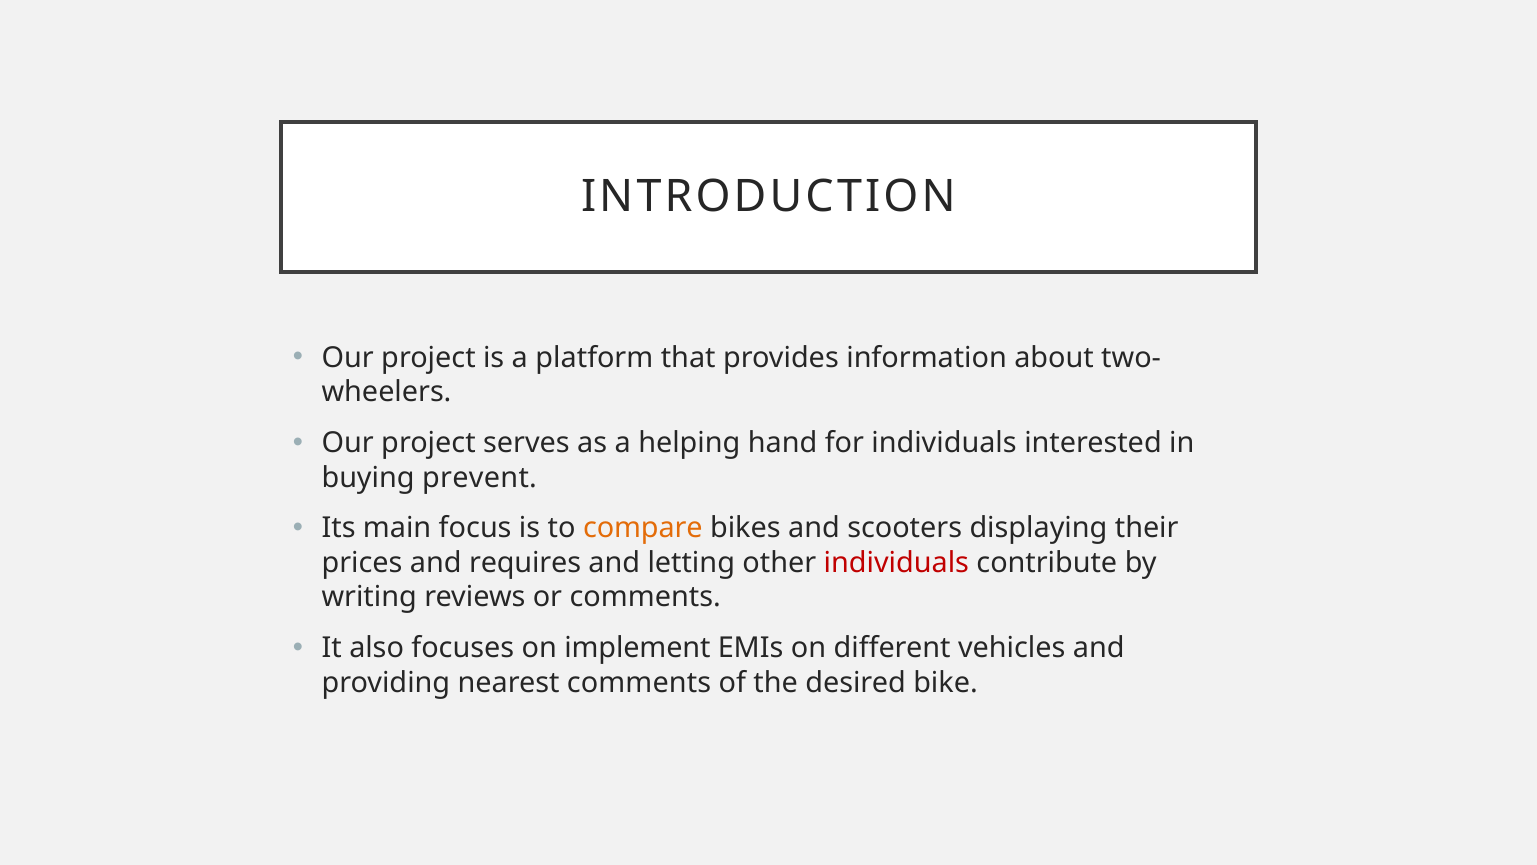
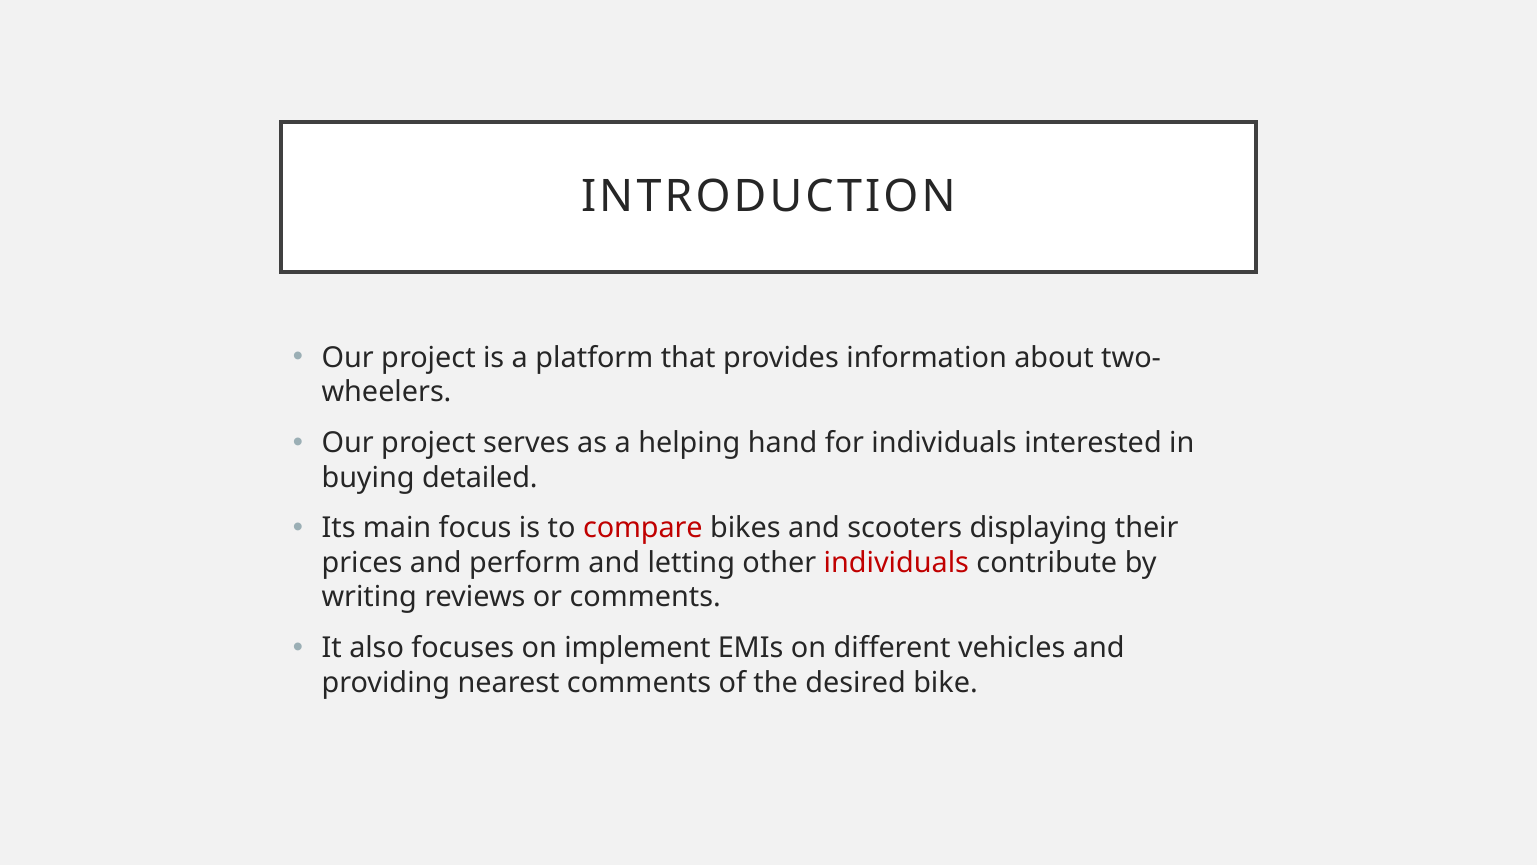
prevent: prevent -> detailed
compare colour: orange -> red
requires: requires -> perform
